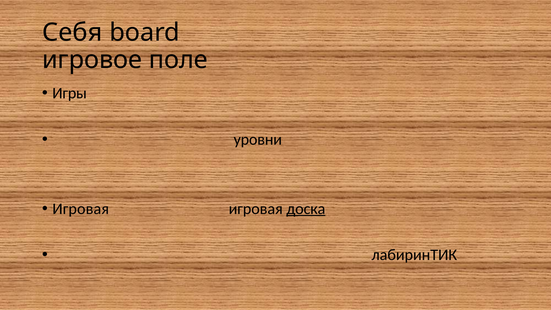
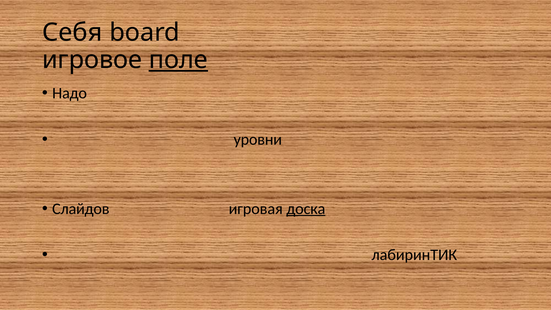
поле underline: none -> present
Игры: Игры -> Надо
Игровая at (81, 209): Игровая -> Слайдов
